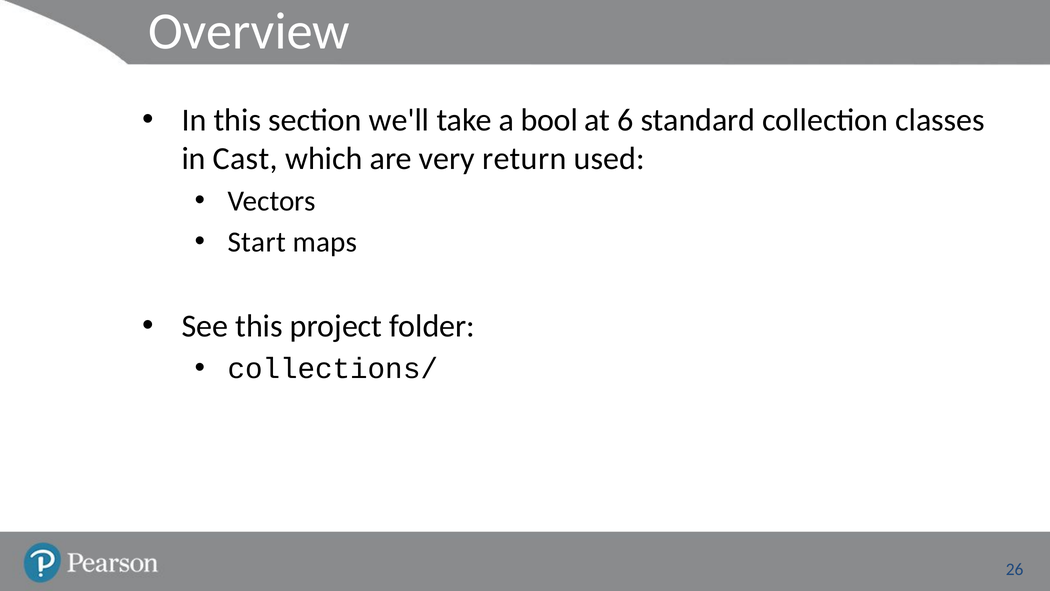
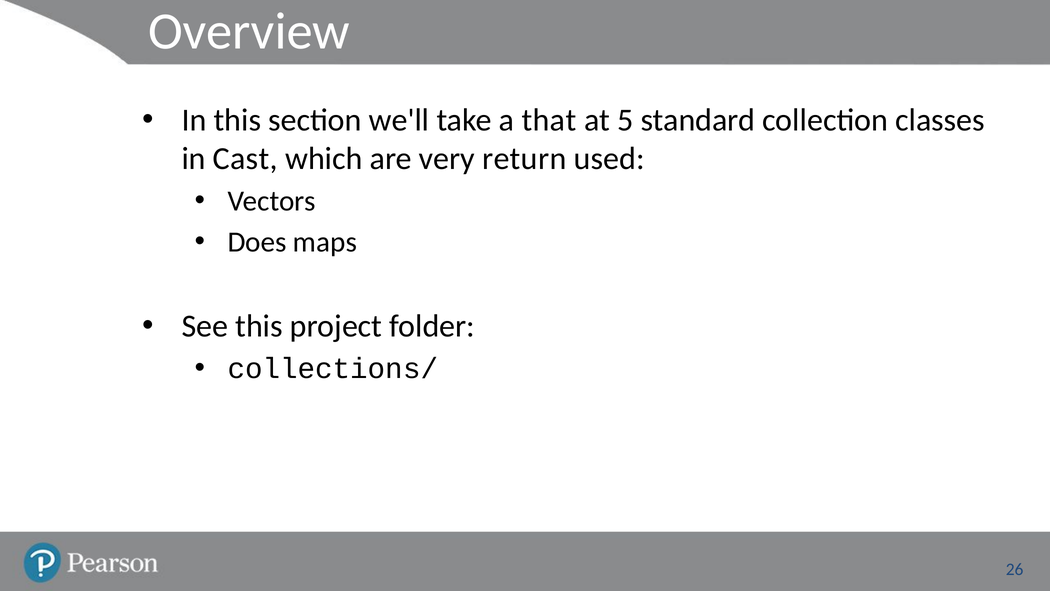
bool: bool -> that
6: 6 -> 5
Start: Start -> Does
